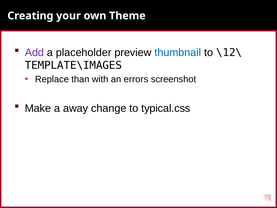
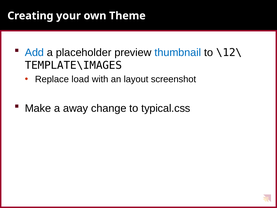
Add colour: purple -> blue
than: than -> load
errors: errors -> layout
